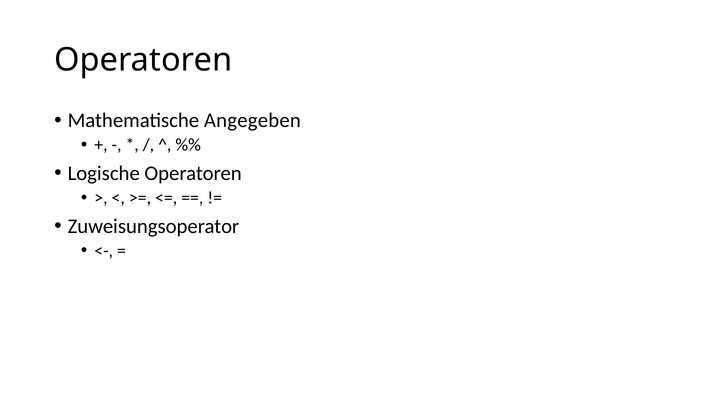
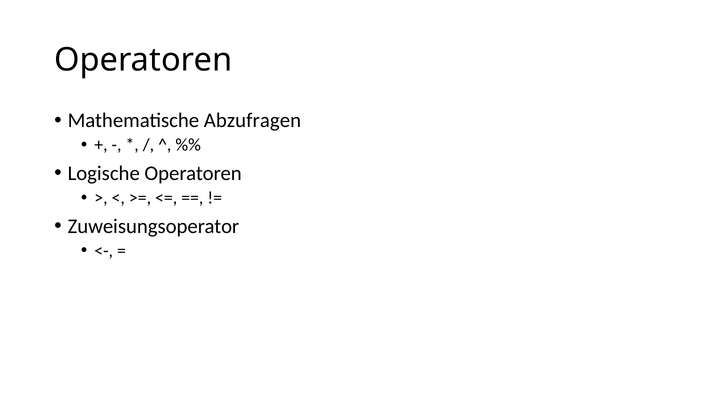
Angegeben: Angegeben -> Abzufragen
